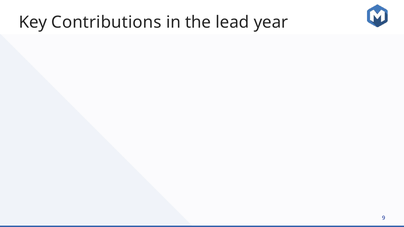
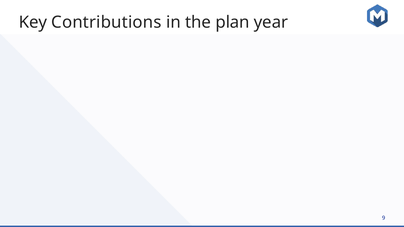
lead: lead -> plan
